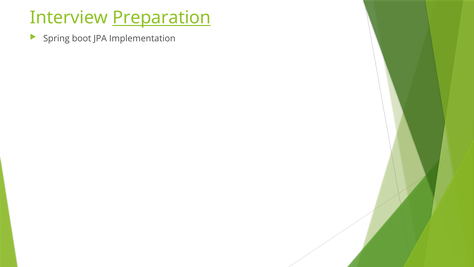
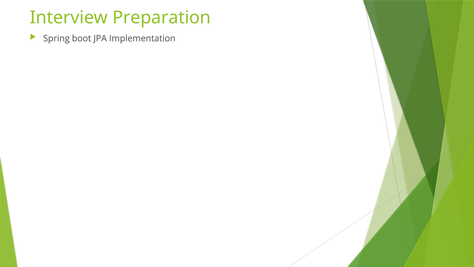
Preparation underline: present -> none
